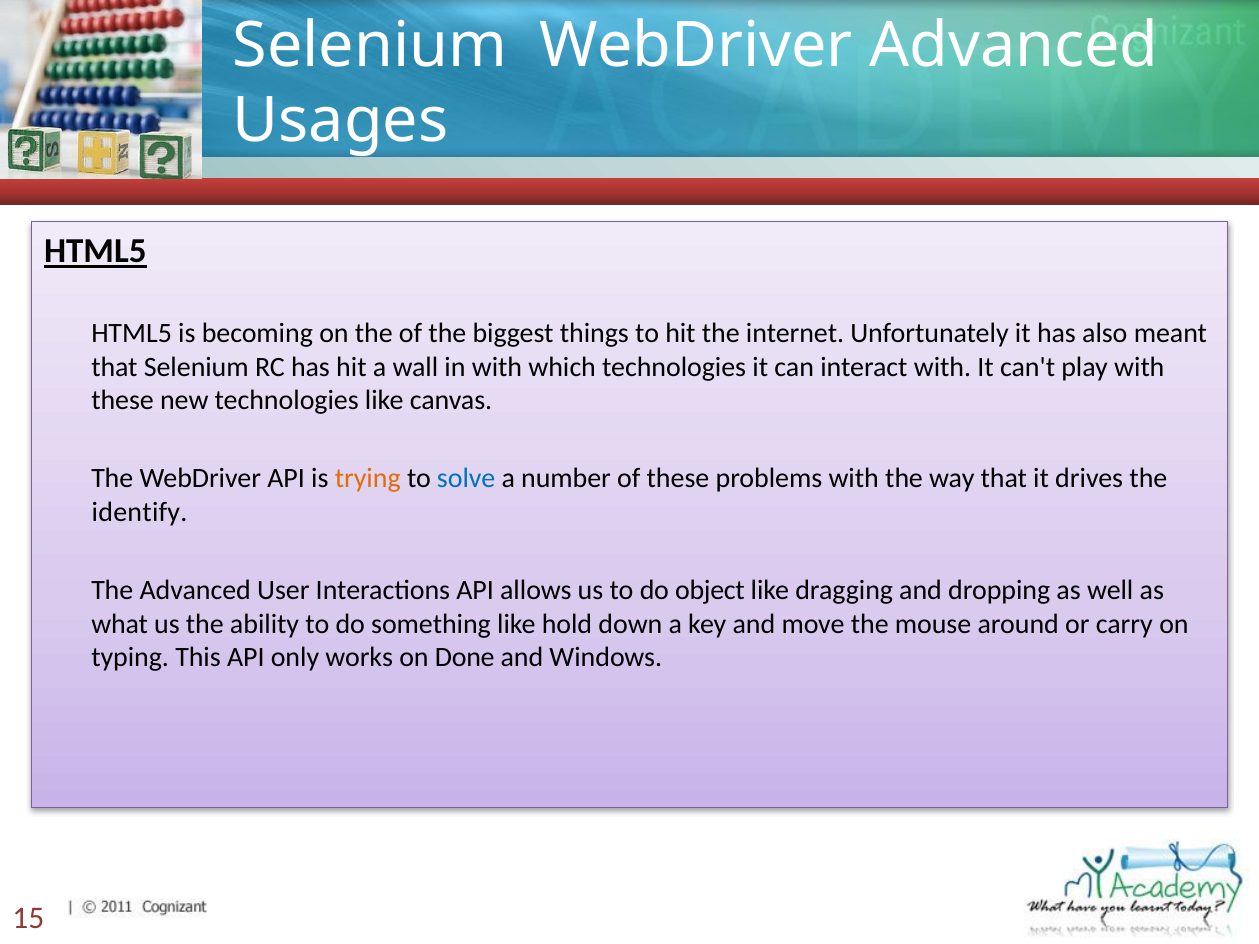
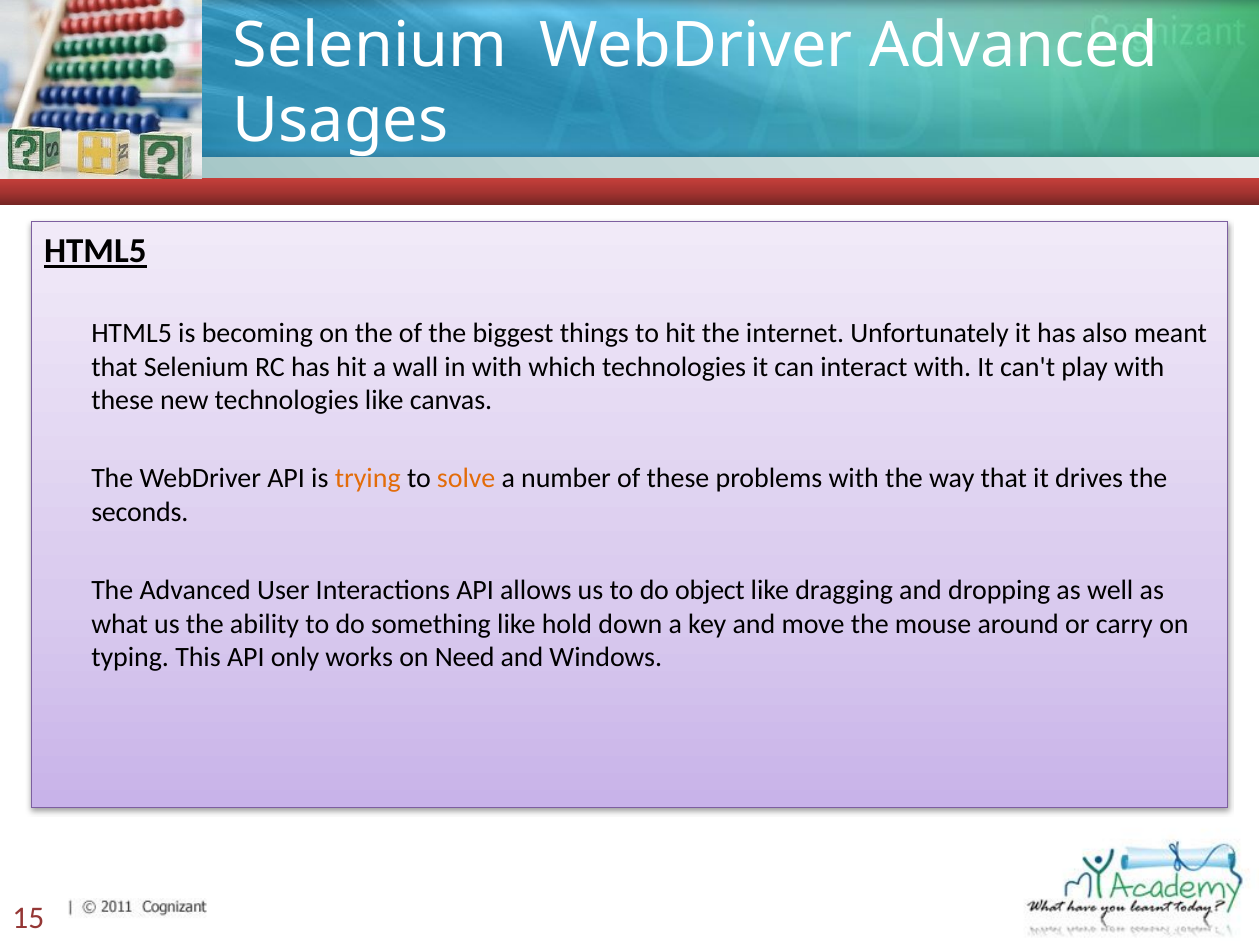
solve colour: blue -> orange
identify: identify -> seconds
Done: Done -> Need
